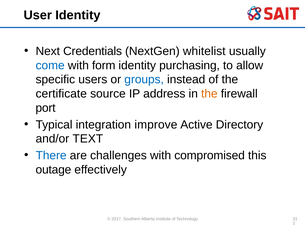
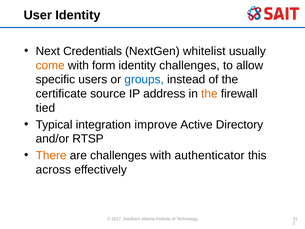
come colour: blue -> orange
identity purchasing: purchasing -> challenges
port: port -> tied
TEXT: TEXT -> RTSP
There colour: blue -> orange
compromised: compromised -> authenticator
outage: outage -> across
